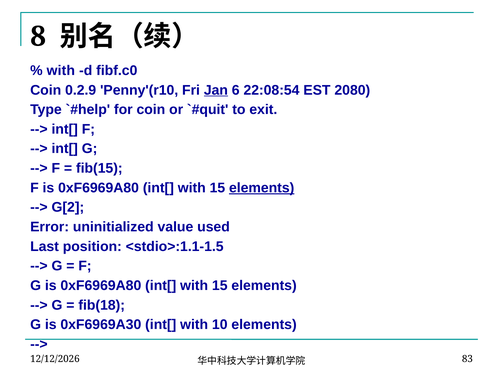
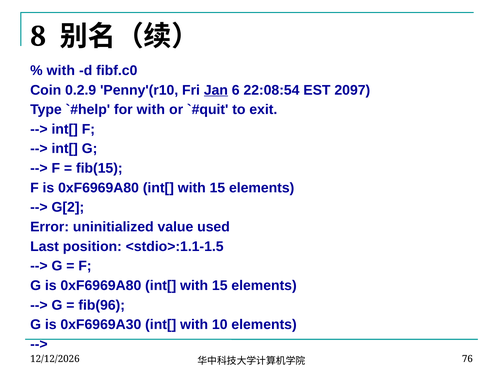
2080: 2080 -> 2097
for coin: coin -> with
elements at (262, 188) underline: present -> none
fib(18: fib(18 -> fib(96
83: 83 -> 76
